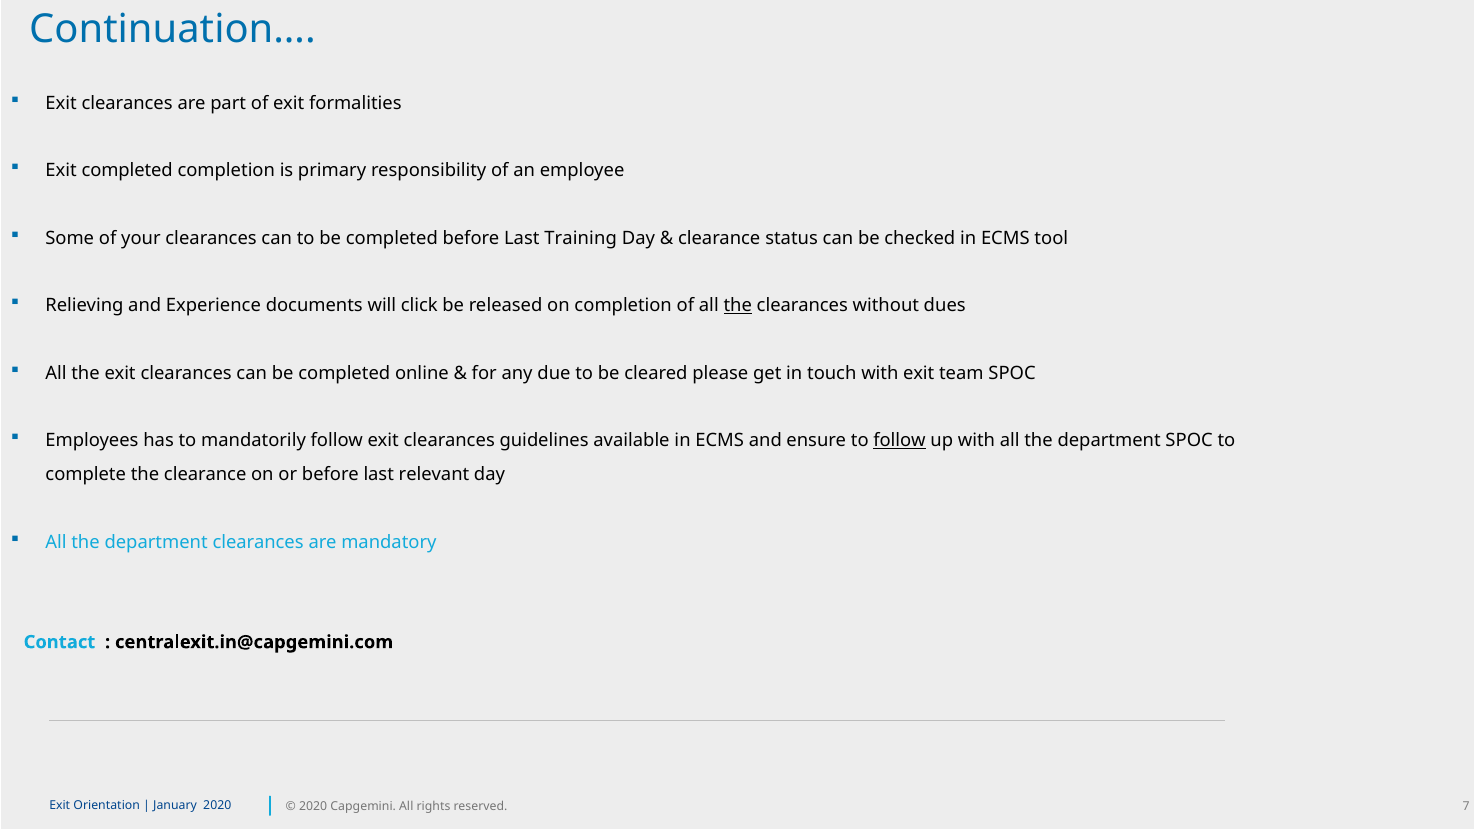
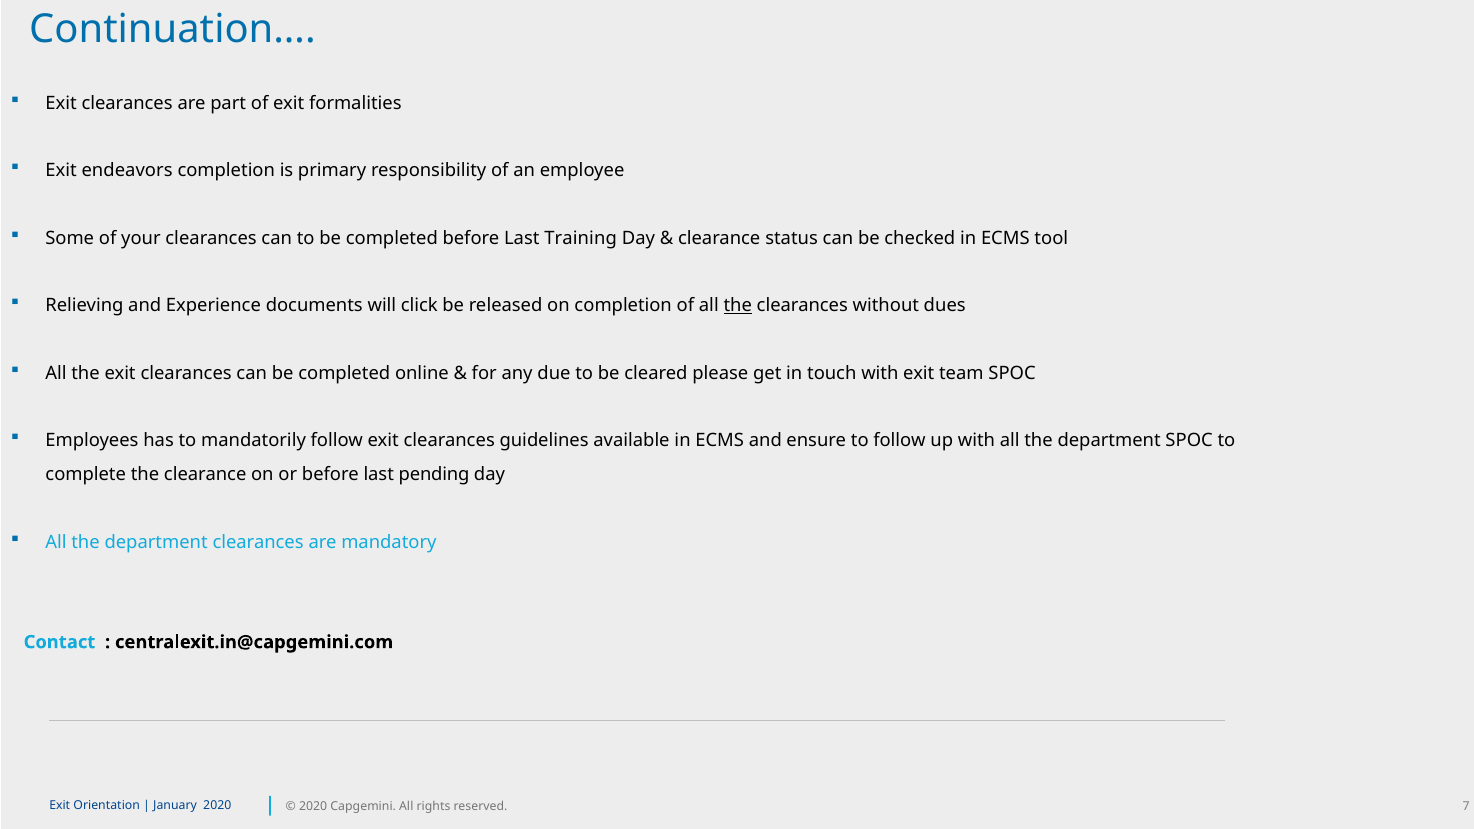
Exit completed: completed -> endeavors
follow at (899, 441) underline: present -> none
relevant: relevant -> pending
